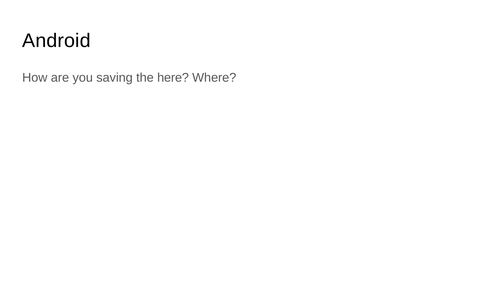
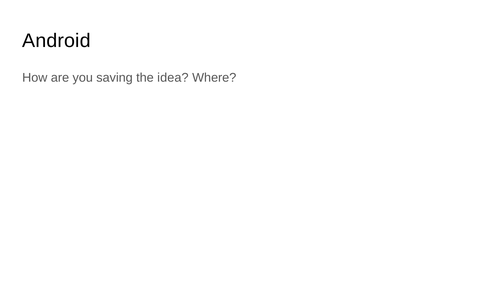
here: here -> idea
